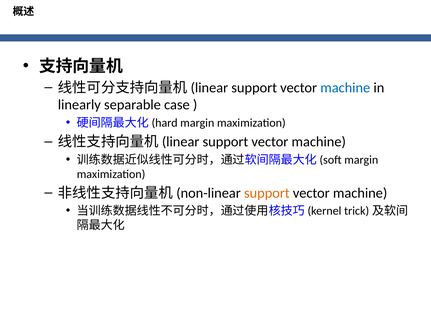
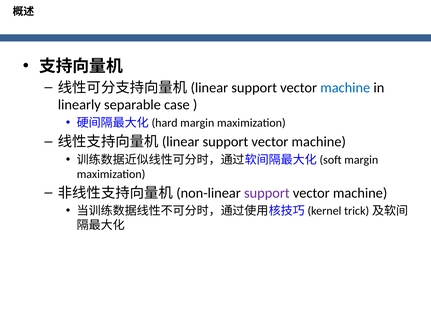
support at (267, 193) colour: orange -> purple
